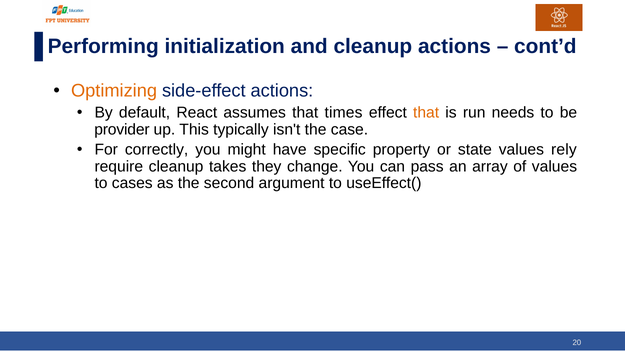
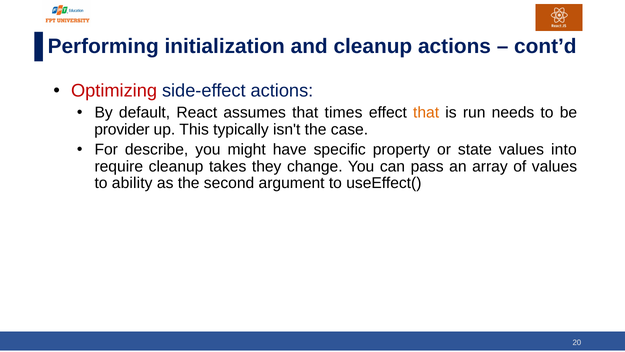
Optimizing colour: orange -> red
correctly: correctly -> describe
rely: rely -> into
cases: cases -> ability
